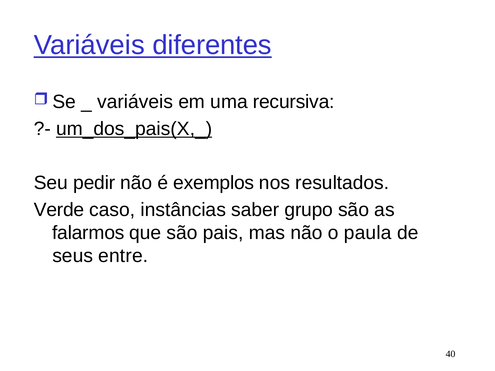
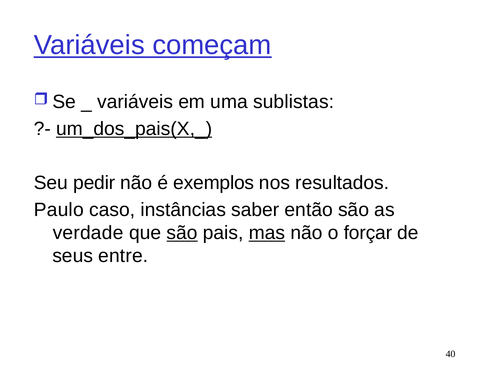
diferentes: diferentes -> começam
recursiva: recursiva -> sublistas
Verde: Verde -> Paulo
grupo: grupo -> então
falarmos: falarmos -> verdade
são at (182, 233) underline: none -> present
mas underline: none -> present
paula: paula -> forçar
